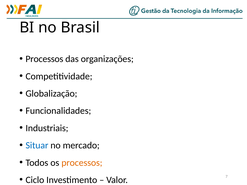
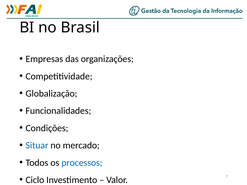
Processos at (44, 59): Processos -> Empresas
Industriais: Industriais -> Condições
processos at (82, 163) colour: orange -> blue
